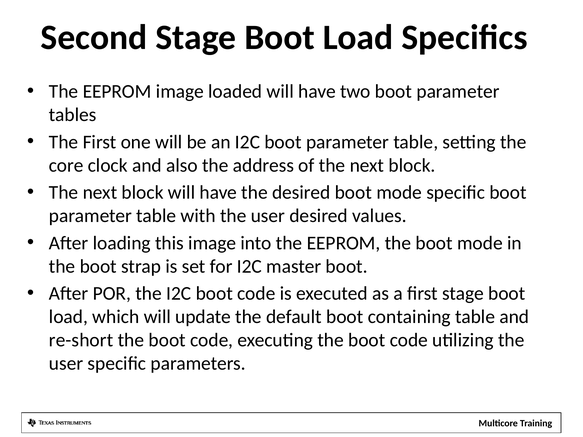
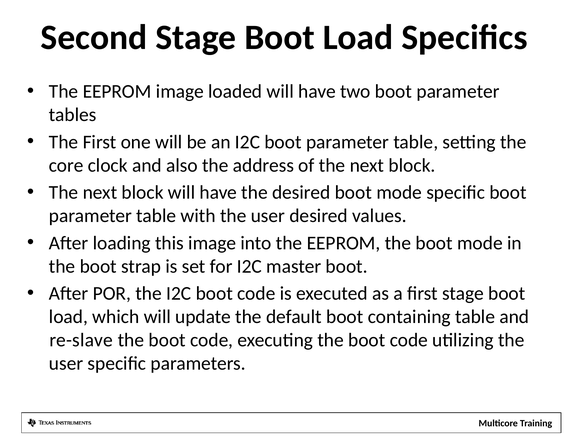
re-short: re-short -> re-slave
